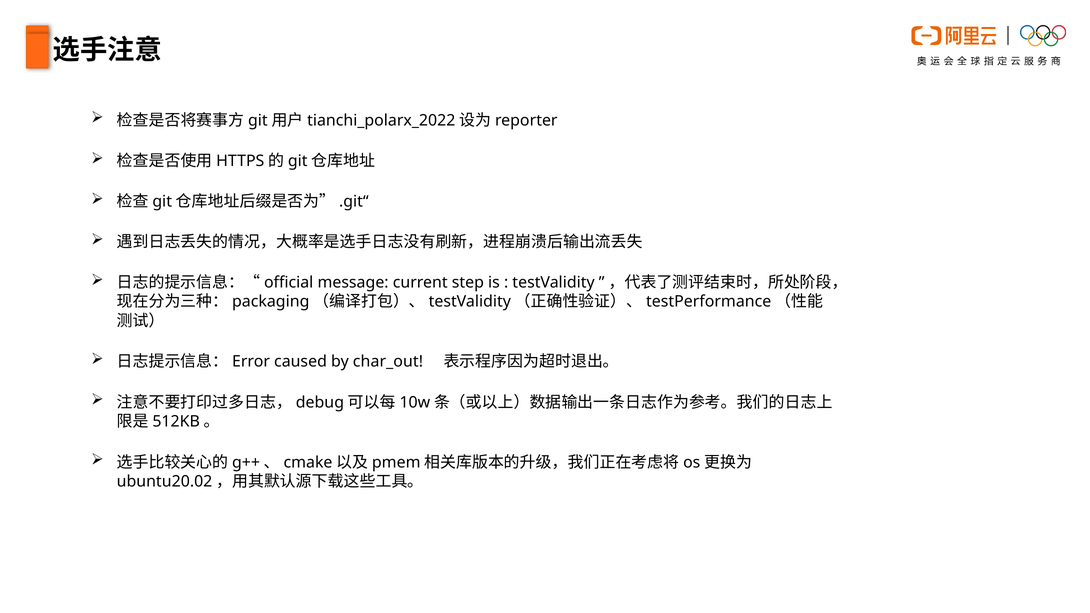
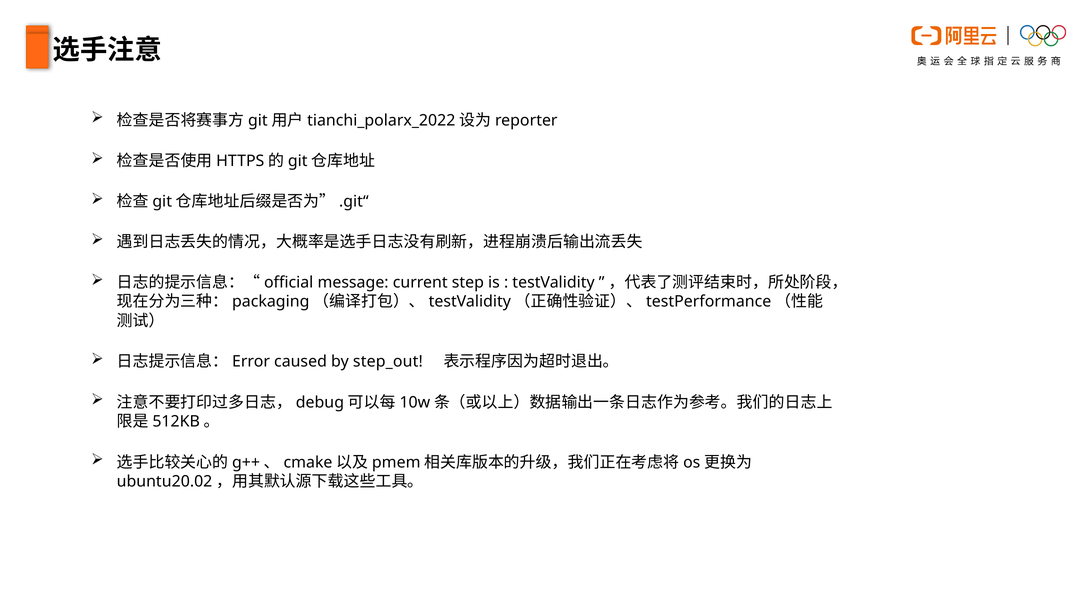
char_out: char_out -> step_out
